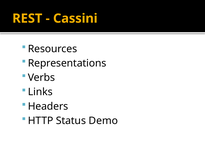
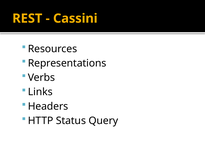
Demo: Demo -> Query
